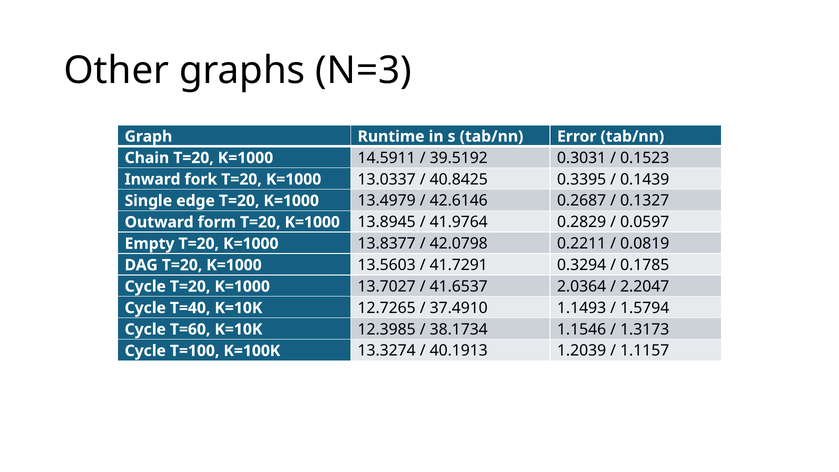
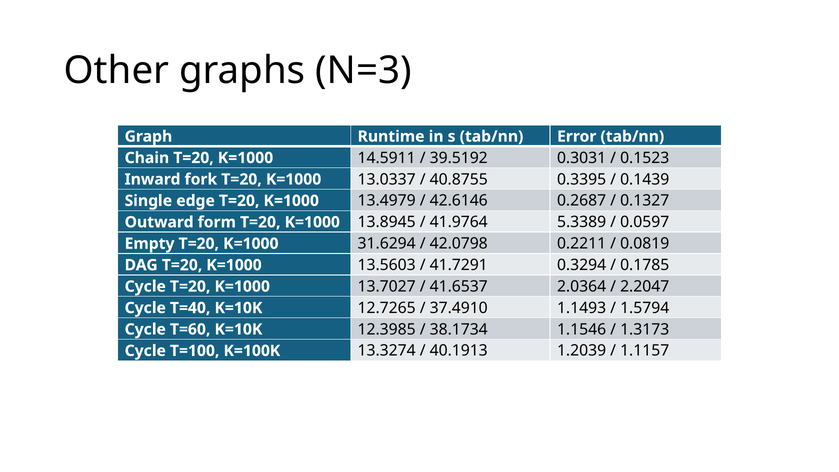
40.8425: 40.8425 -> 40.8755
0.2829: 0.2829 -> 5.3389
13.8377: 13.8377 -> 31.6294
